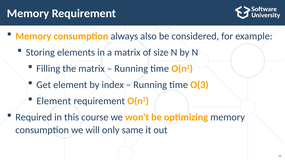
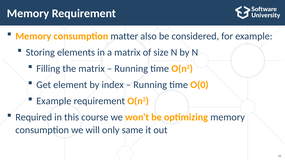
always: always -> matter
O(3: O(3 -> O(0
Element at (54, 101): Element -> Example
